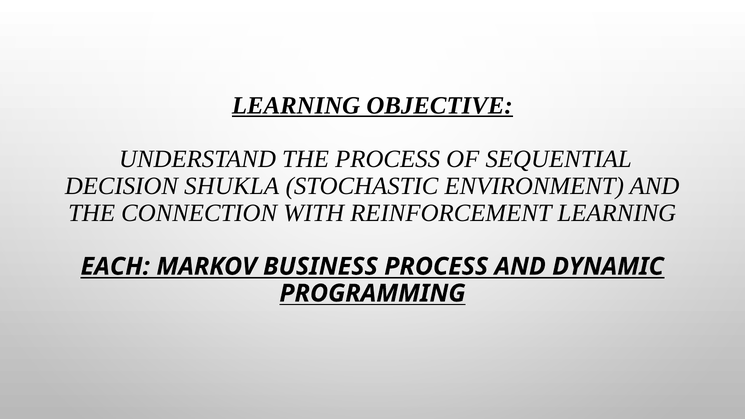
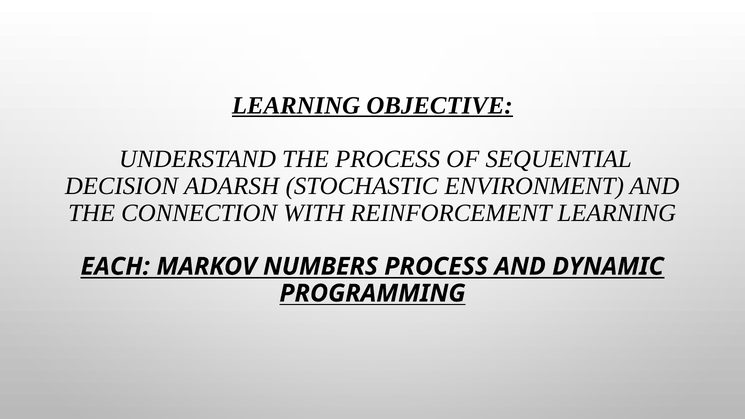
SHUKLA: SHUKLA -> ADARSH
BUSINESS: BUSINESS -> NUMBERS
